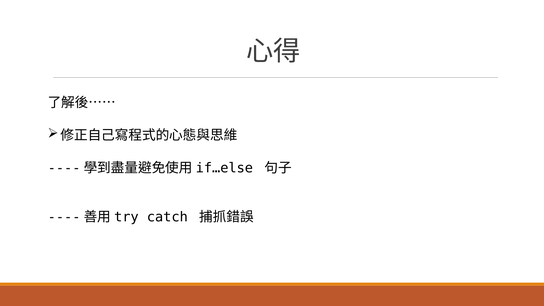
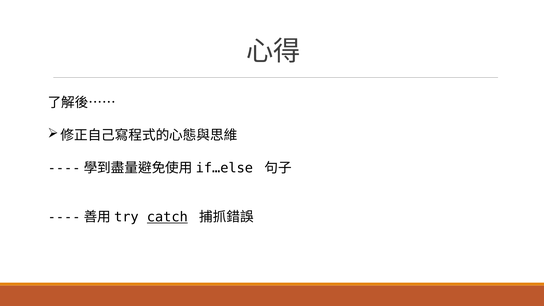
catch underline: none -> present
